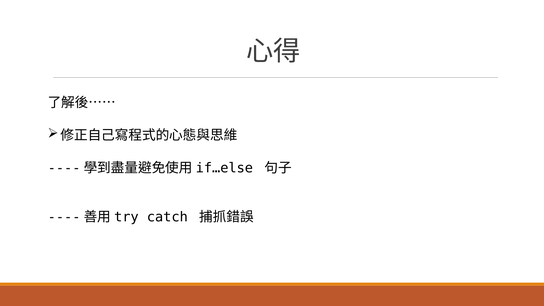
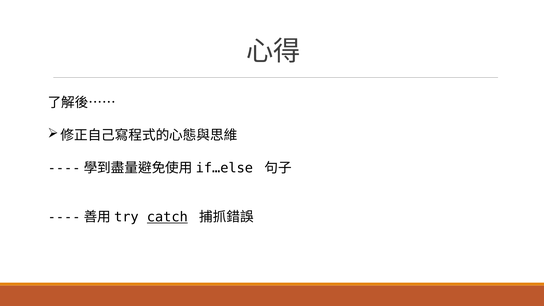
catch underline: none -> present
